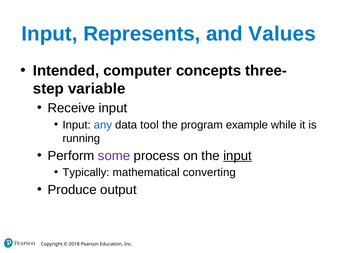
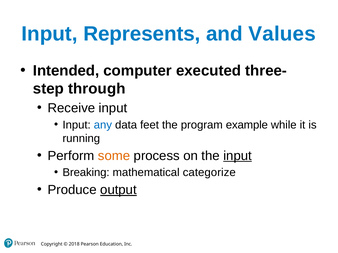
concepts: concepts -> executed
variable: variable -> through
tool: tool -> feet
some colour: purple -> orange
Typically: Typically -> Breaking
converting: converting -> categorize
output underline: none -> present
